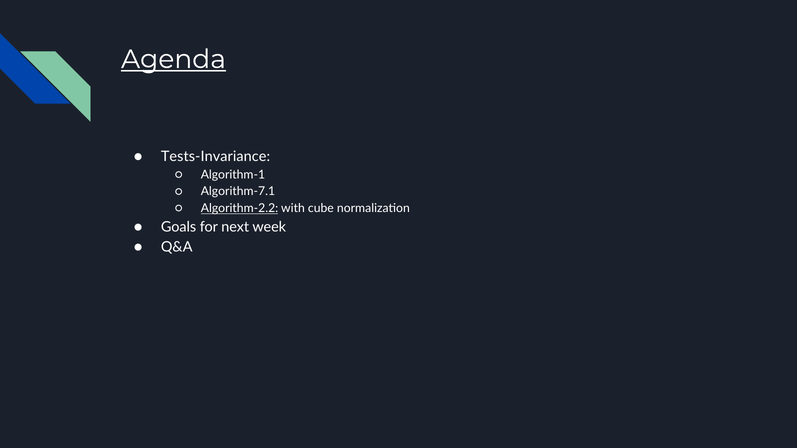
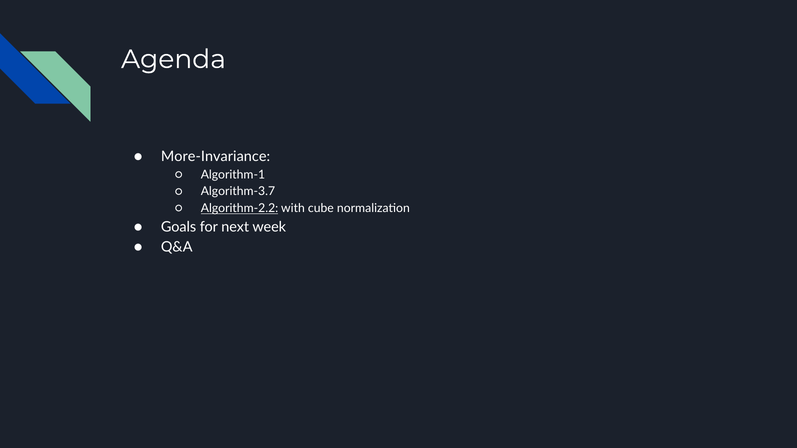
Agenda underline: present -> none
Tests-Invariance: Tests-Invariance -> More-Invariance
Algorithm-7.1: Algorithm-7.1 -> Algorithm-3.7
